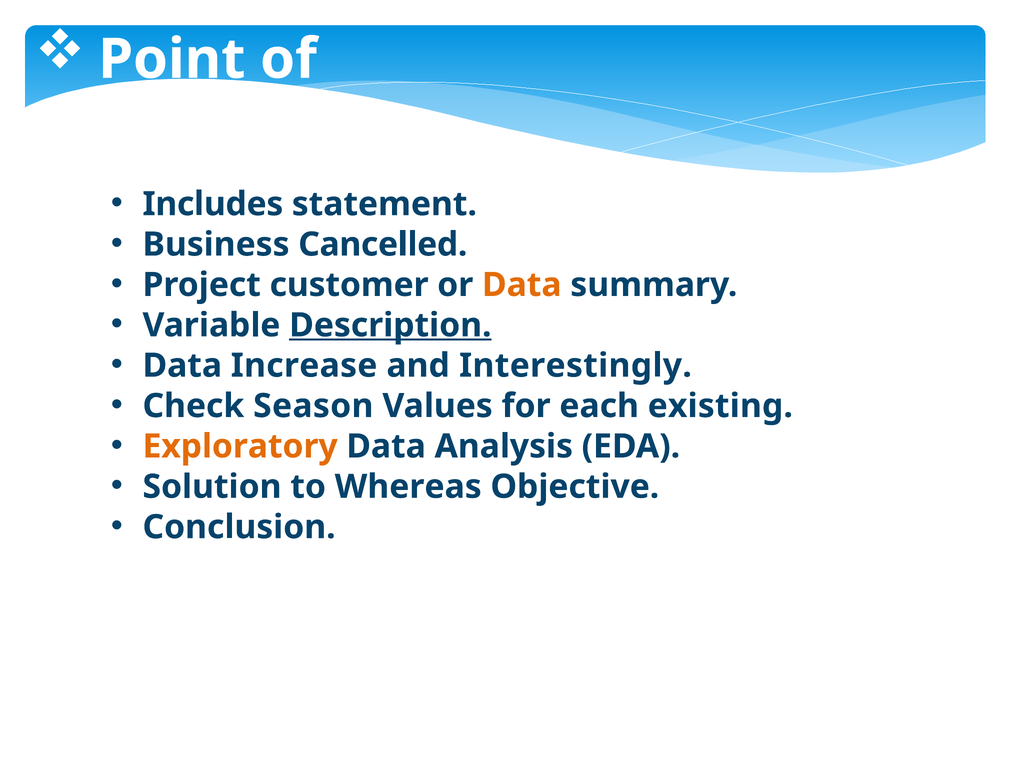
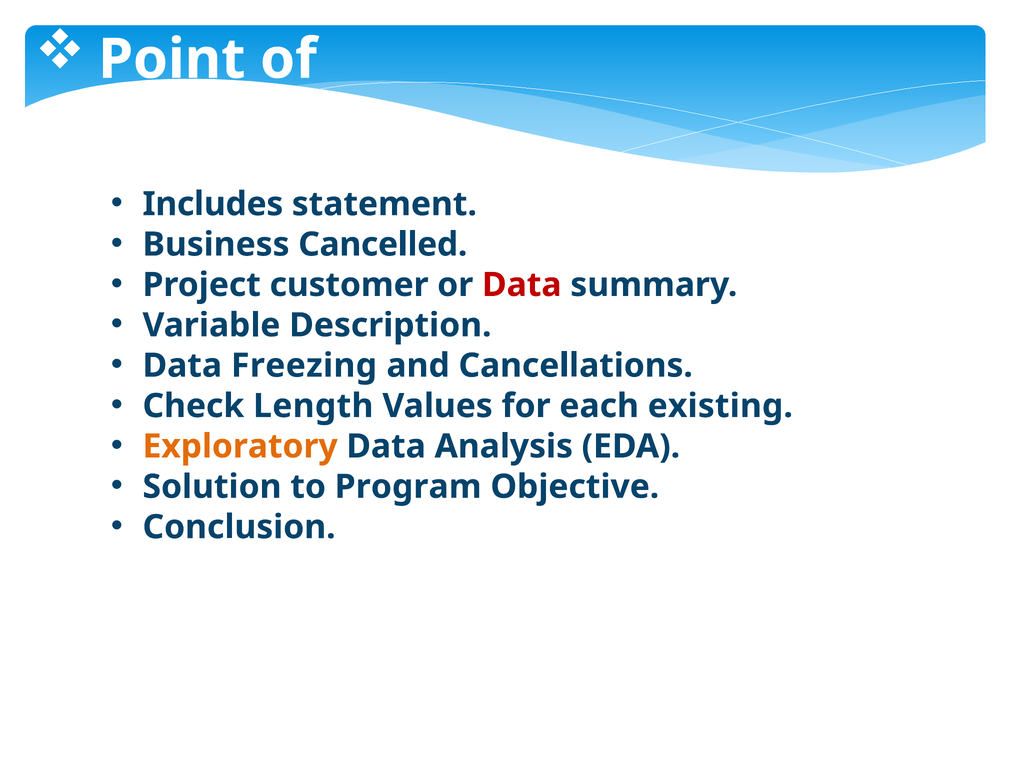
Data at (522, 285) colour: orange -> red
Description underline: present -> none
Increase: Increase -> Freezing
Interestingly: Interestingly -> Cancellations
Season: Season -> Length
Whereas: Whereas -> Program
